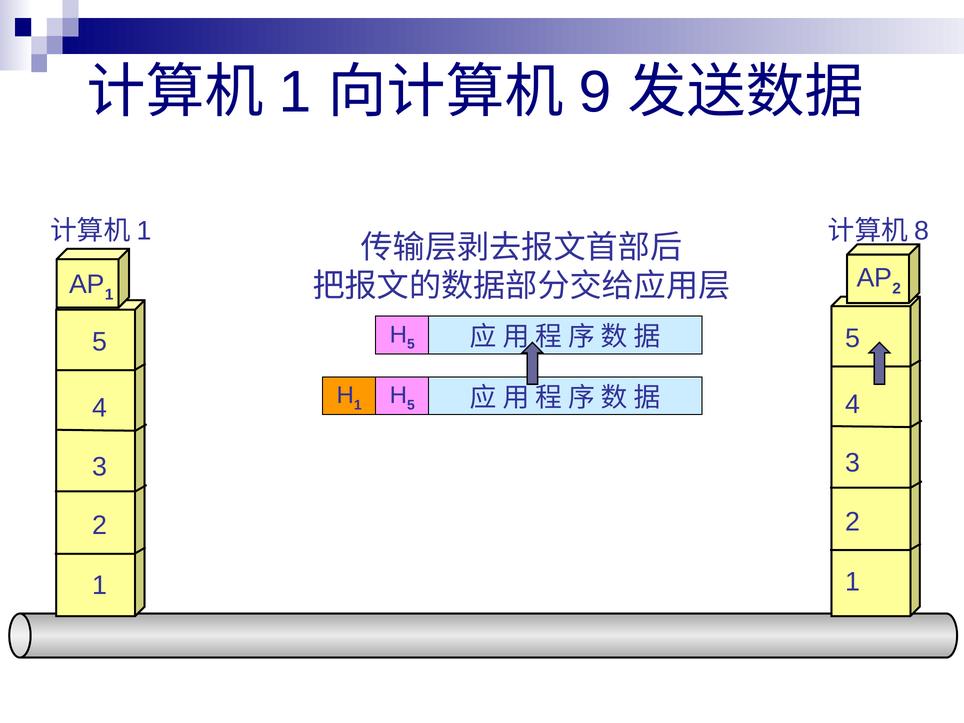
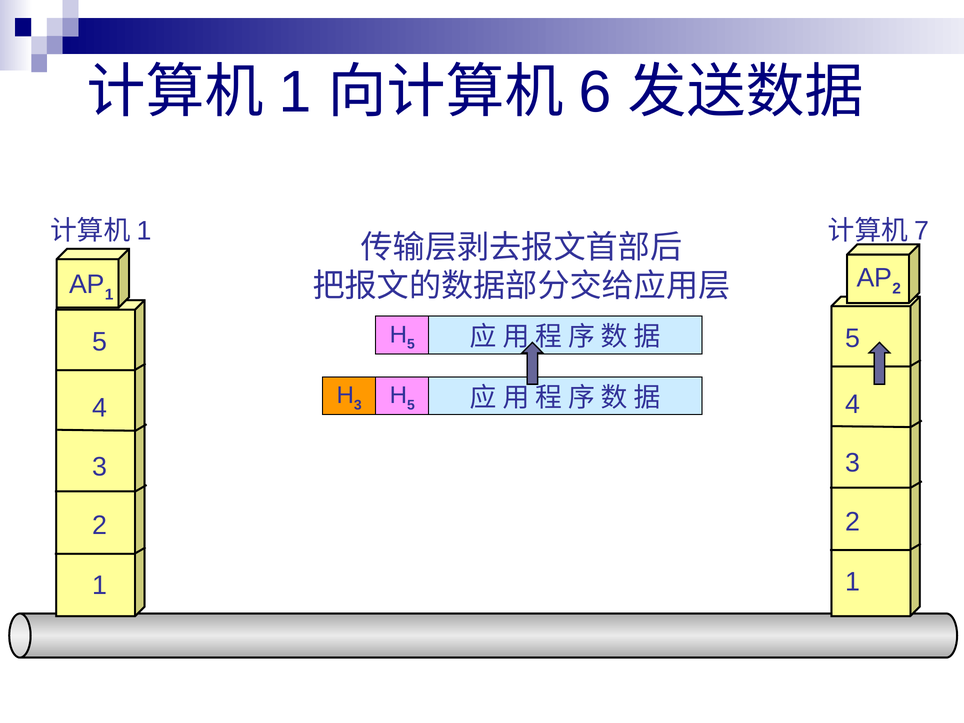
9: 9 -> 6
8: 8 -> 7
1 at (358, 405): 1 -> 3
